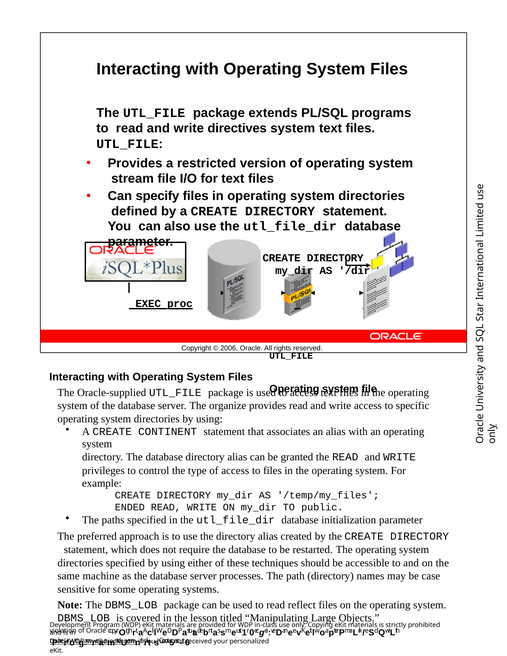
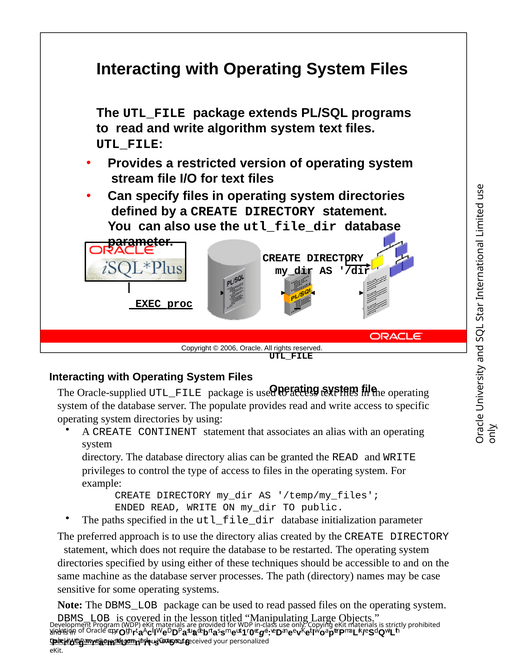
directives: directives -> algorithm
organize: organize -> populate
reflect: reflect -> passed
